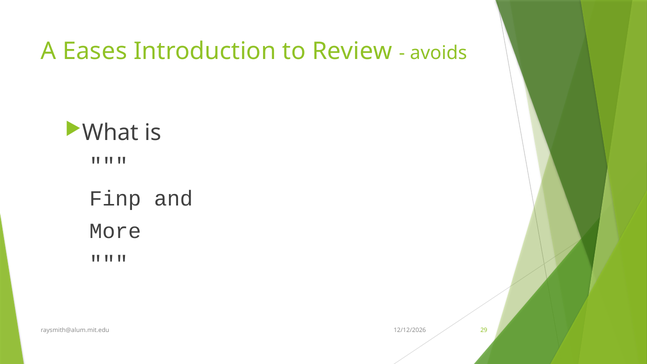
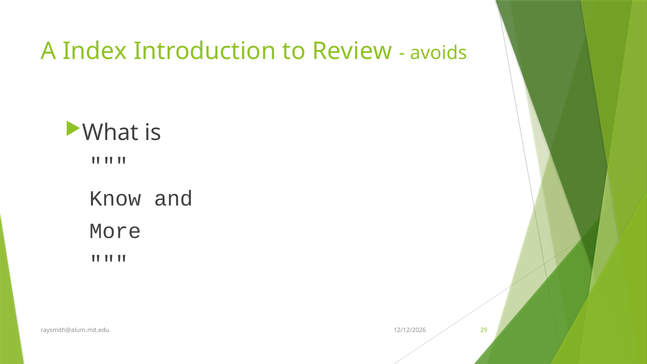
Eases: Eases -> Index
Finp: Finp -> Know
